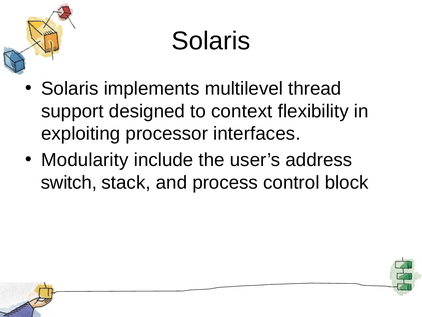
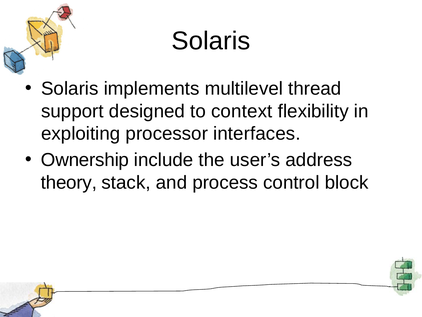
Modularity: Modularity -> Ownership
switch: switch -> theory
